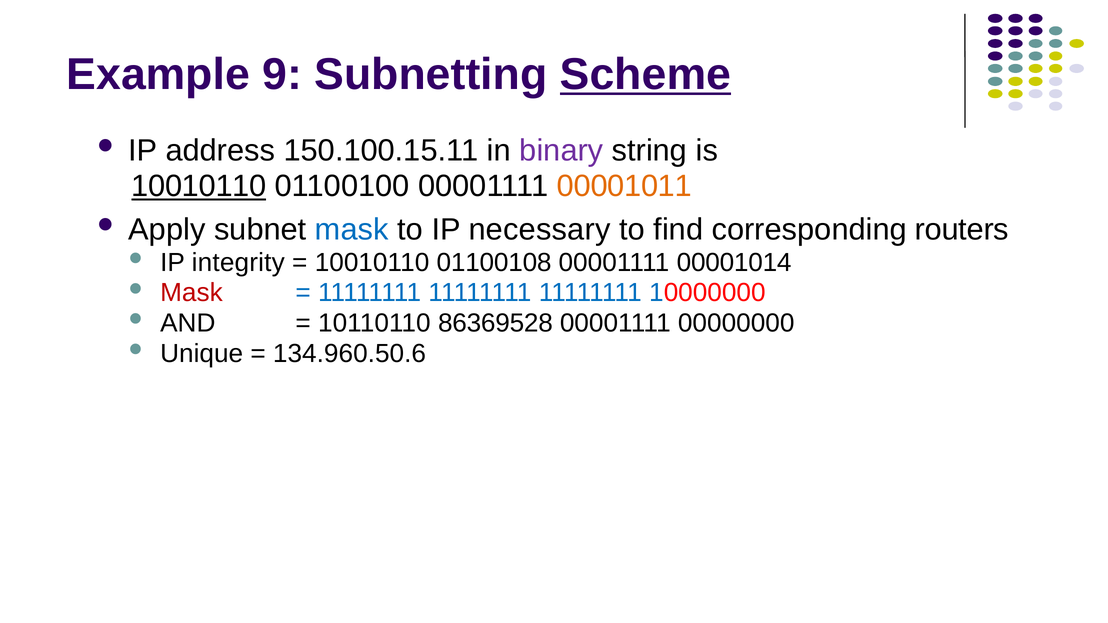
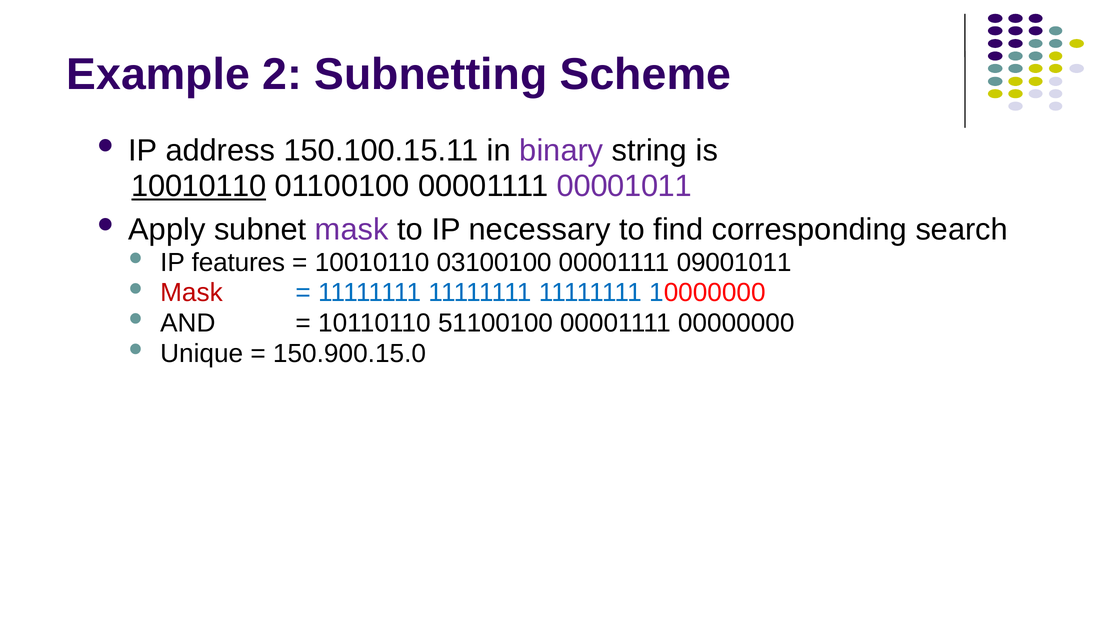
9: 9 -> 2
Scheme underline: present -> none
00001011 colour: orange -> purple
mask at (352, 230) colour: blue -> purple
routers: routers -> search
integrity: integrity -> features
01100108: 01100108 -> 03100100
00001014: 00001014 -> 09001011
86369528: 86369528 -> 51100100
134.960.50.6: 134.960.50.6 -> 150.900.15.0
